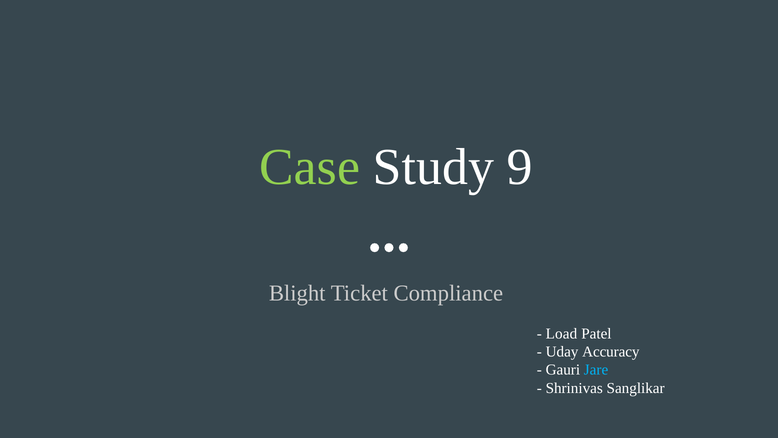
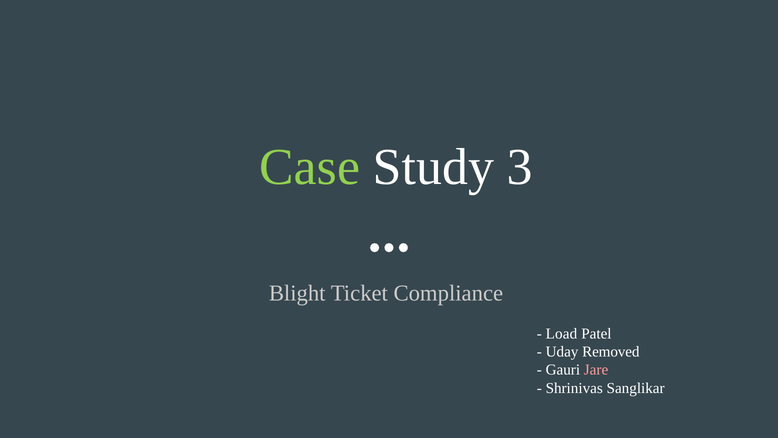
9: 9 -> 3
Accuracy: Accuracy -> Removed
Jare colour: light blue -> pink
